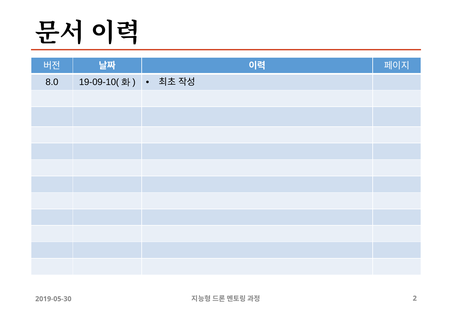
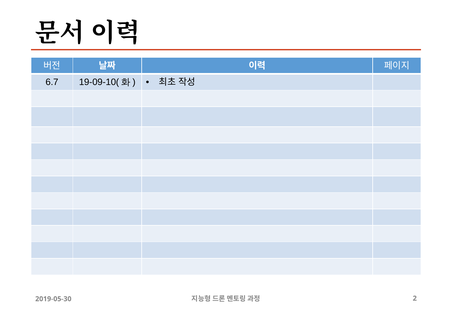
8.0: 8.0 -> 6.7
